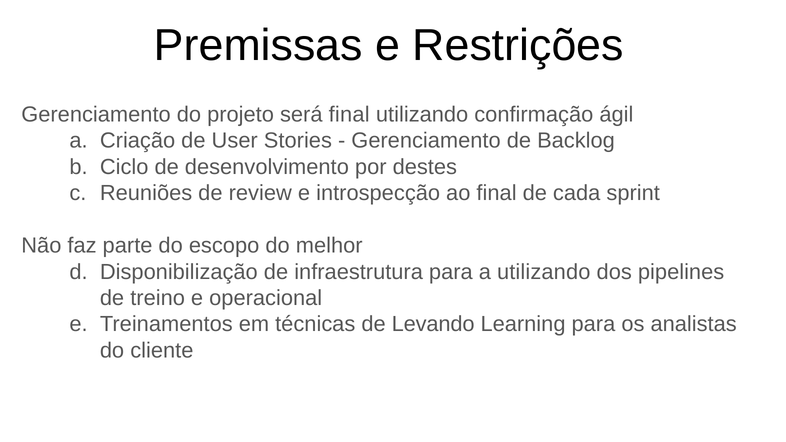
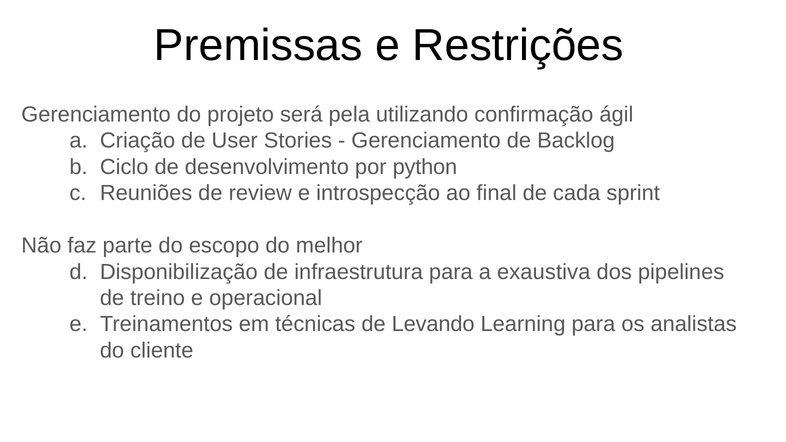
será final: final -> pela
destes: destes -> python
a utilizando: utilizando -> exaustiva
